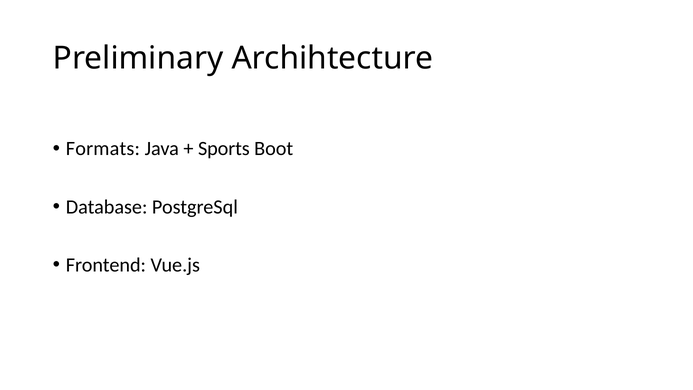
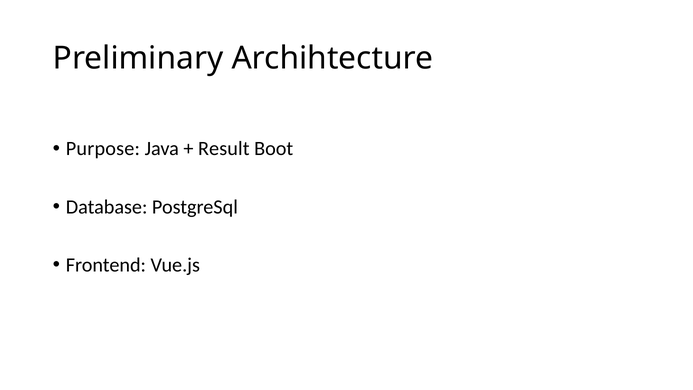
Formats: Formats -> Purpose
Sports: Sports -> Result
